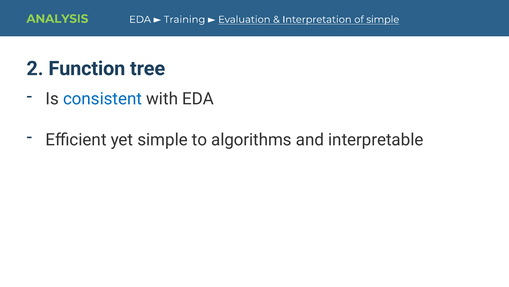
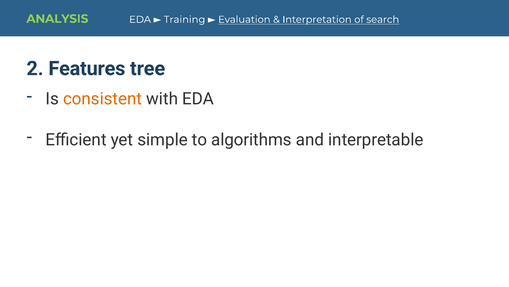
of simple: simple -> search
Function: Function -> Features
consistent colour: blue -> orange
